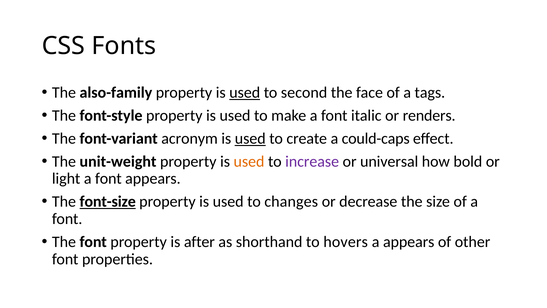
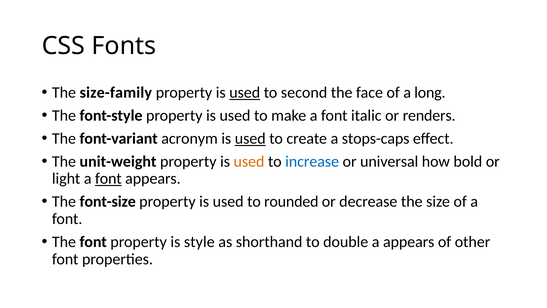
also-family: also-family -> size-family
tags: tags -> long
could-caps: could-caps -> stops-caps
increase colour: purple -> blue
font at (108, 179) underline: none -> present
font-size underline: present -> none
changes: changes -> rounded
after: after -> style
hovers: hovers -> double
